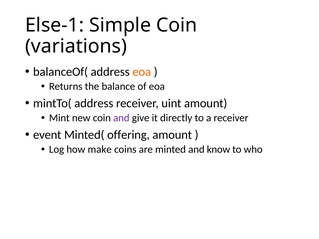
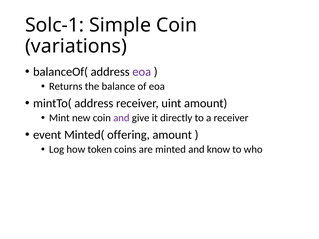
Else-1: Else-1 -> Solc-1
eoa at (142, 72) colour: orange -> purple
make: make -> token
